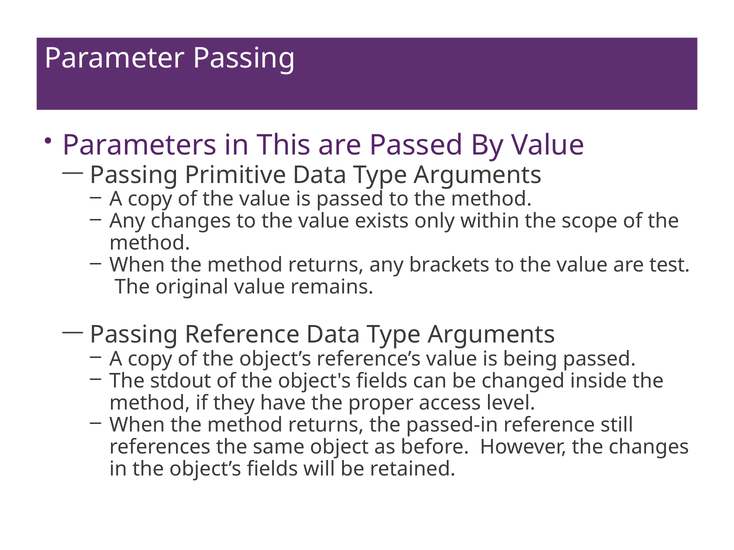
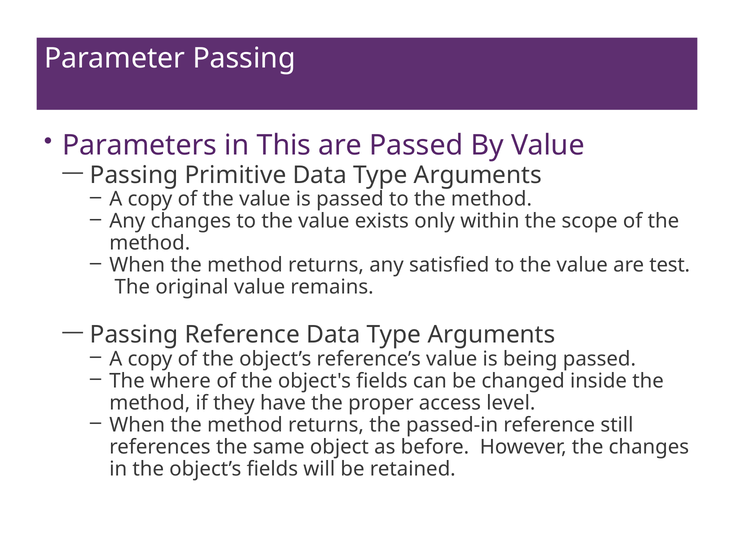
brackets: brackets -> satisfied
stdout: stdout -> where
